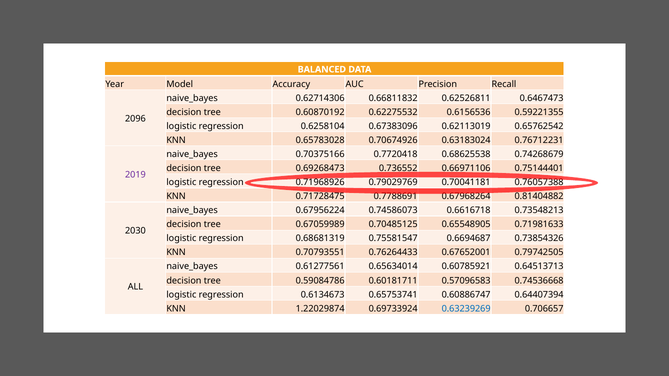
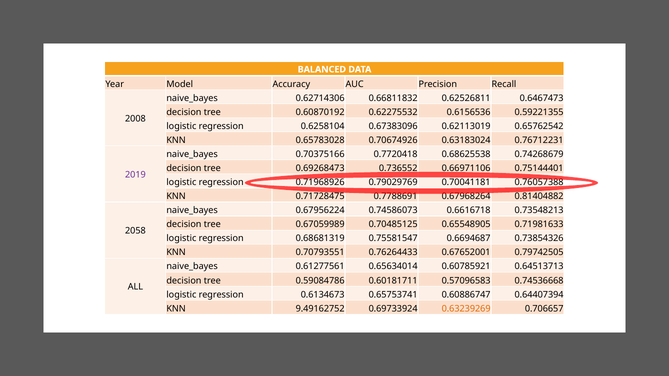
2096: 2096 -> 2008
2030: 2030 -> 2058
1.22029874: 1.22029874 -> 9.49162752
0.63239269 colour: blue -> orange
